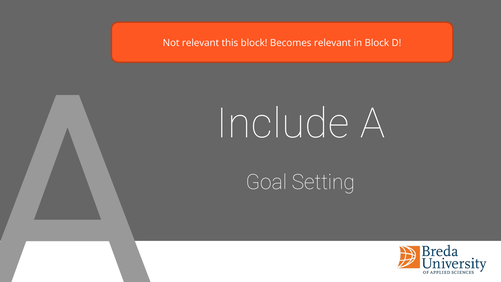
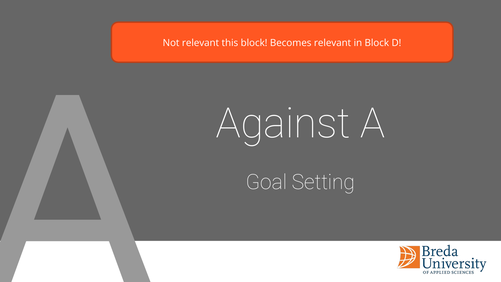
Include: Include -> Against
